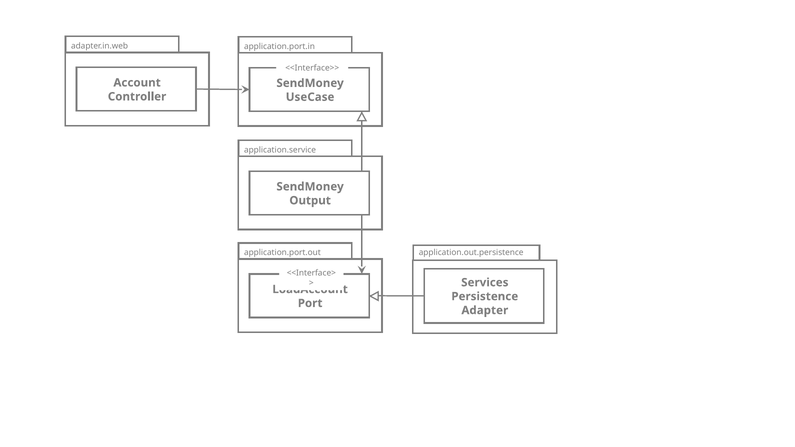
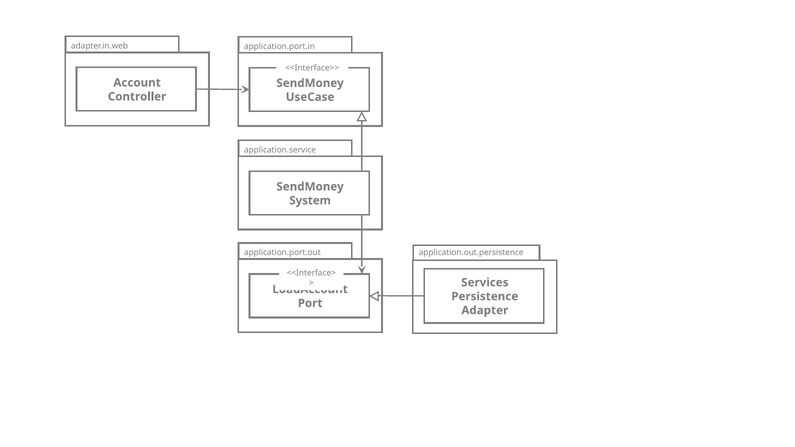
Output: Output -> System
